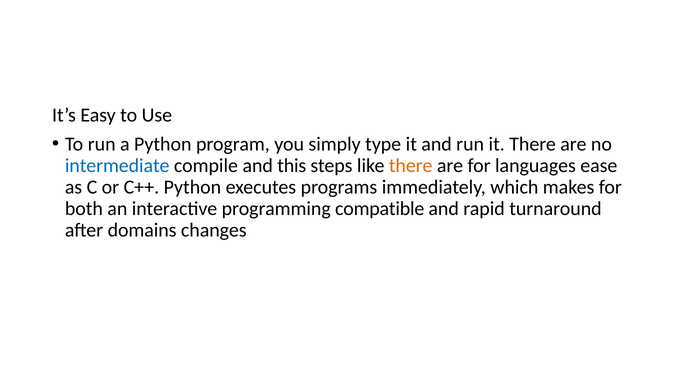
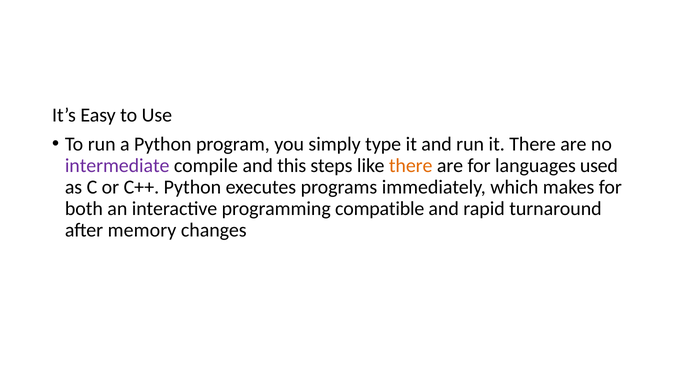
intermediate colour: blue -> purple
ease: ease -> used
domains: domains -> memory
